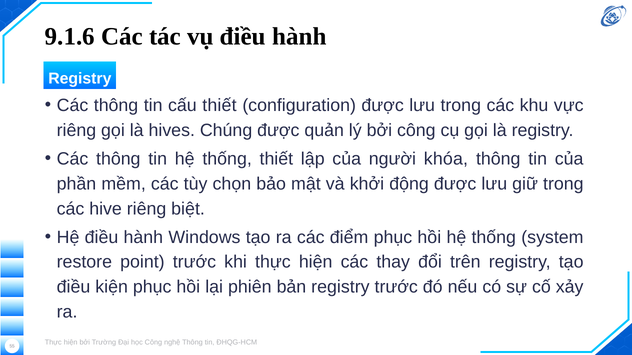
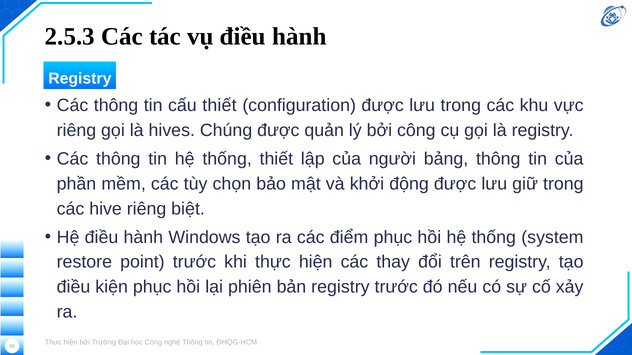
9.1.6: 9.1.6 -> 2.5.3
khóa: khóa -> bảng
